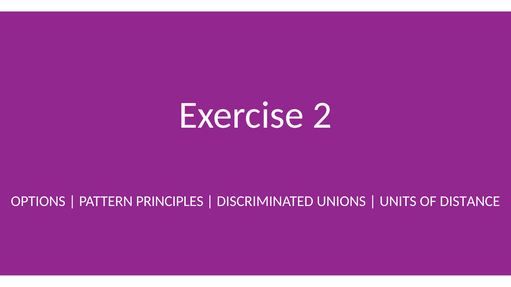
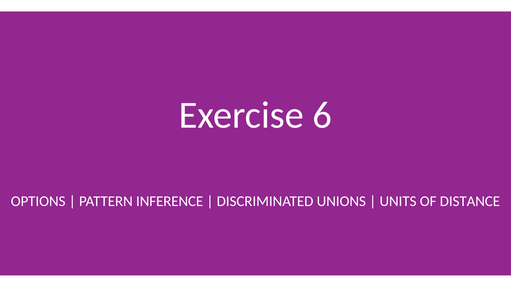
2: 2 -> 6
PRINCIPLES: PRINCIPLES -> INFERENCE
